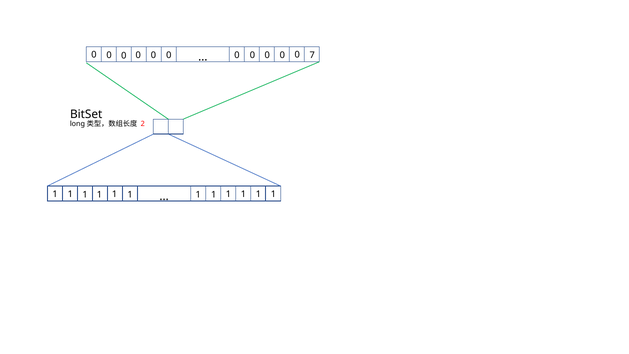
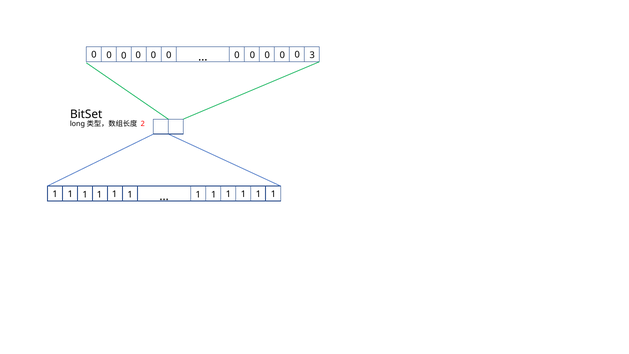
7: 7 -> 3
